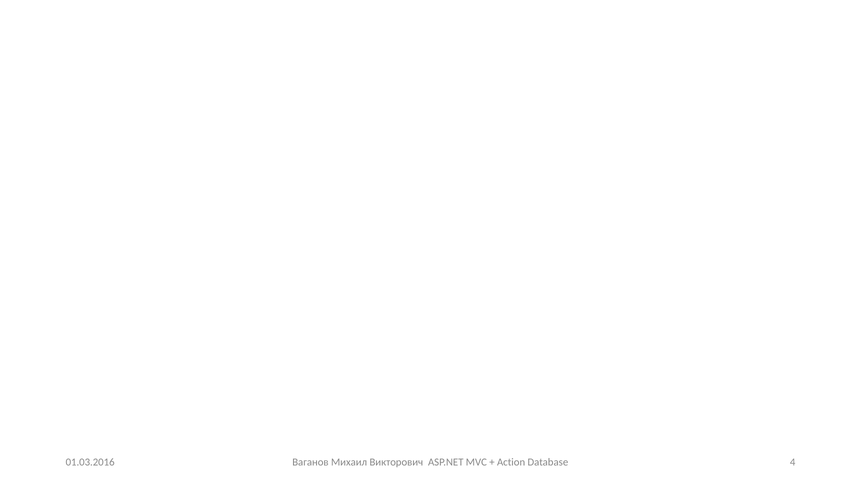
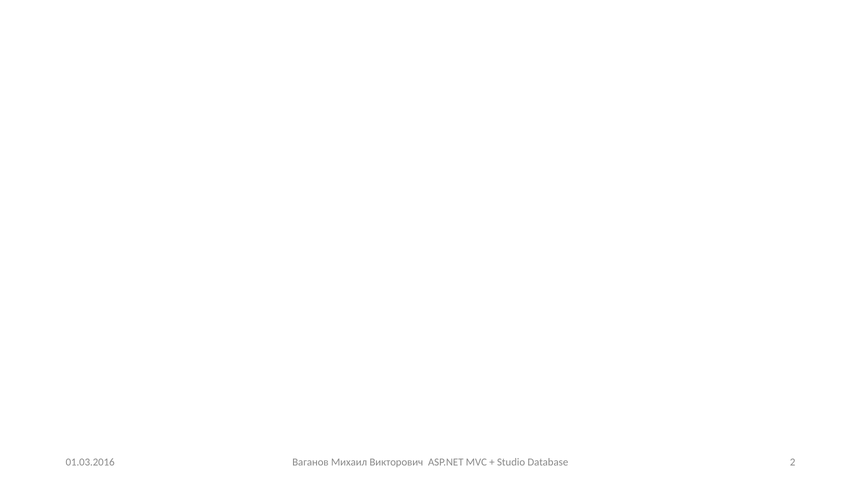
Action: Action -> Studio
4: 4 -> 2
